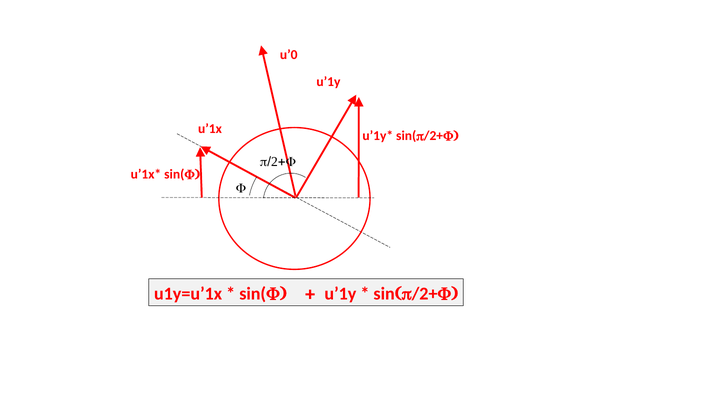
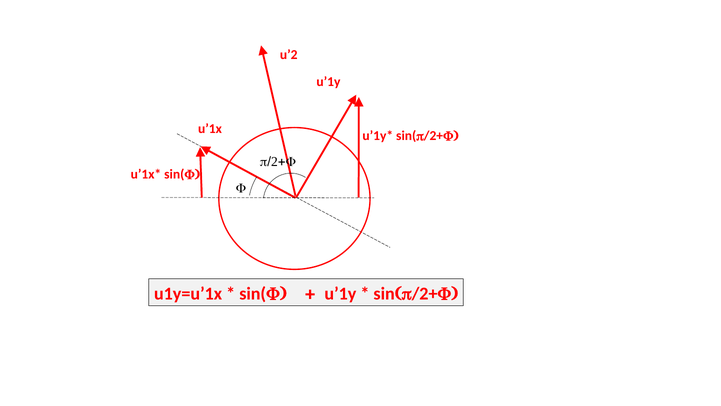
u’0: u’0 -> u’2
